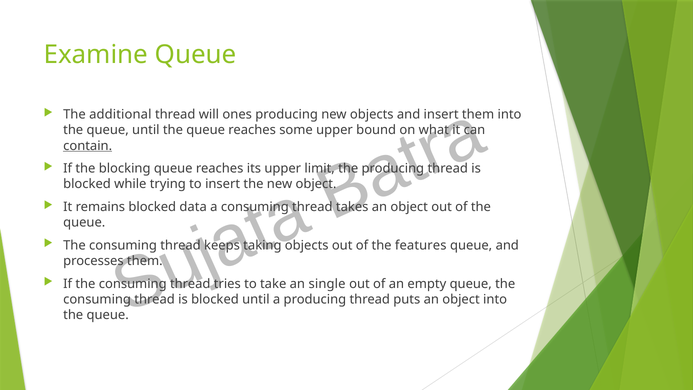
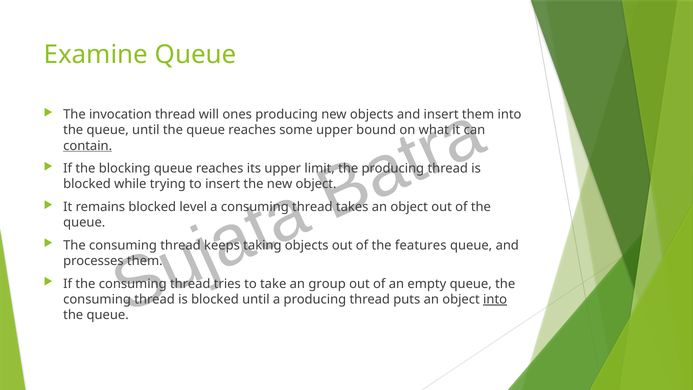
additional: additional -> invocation
data: data -> level
single: single -> group
into at (495, 299) underline: none -> present
